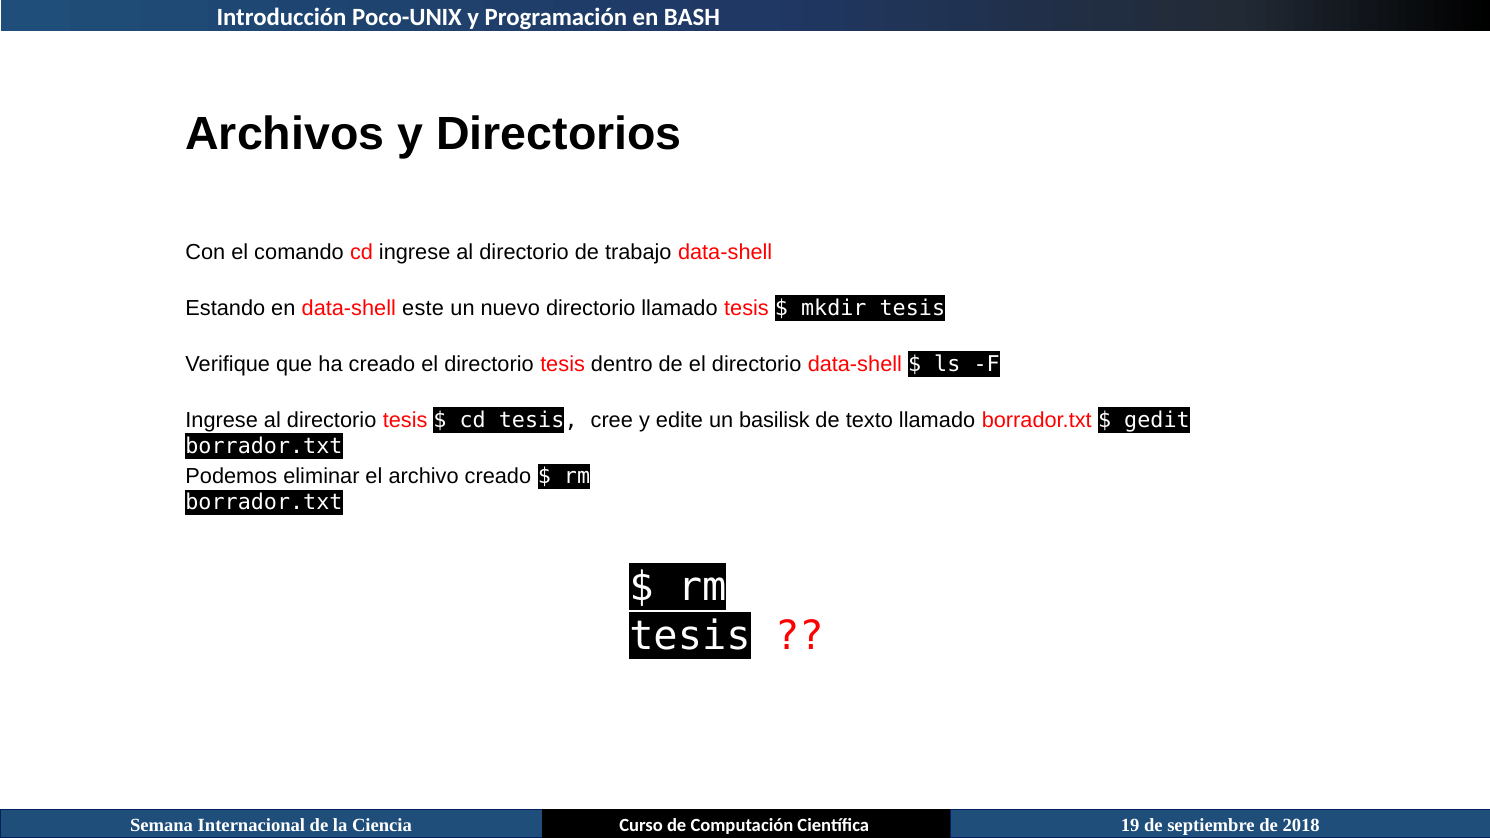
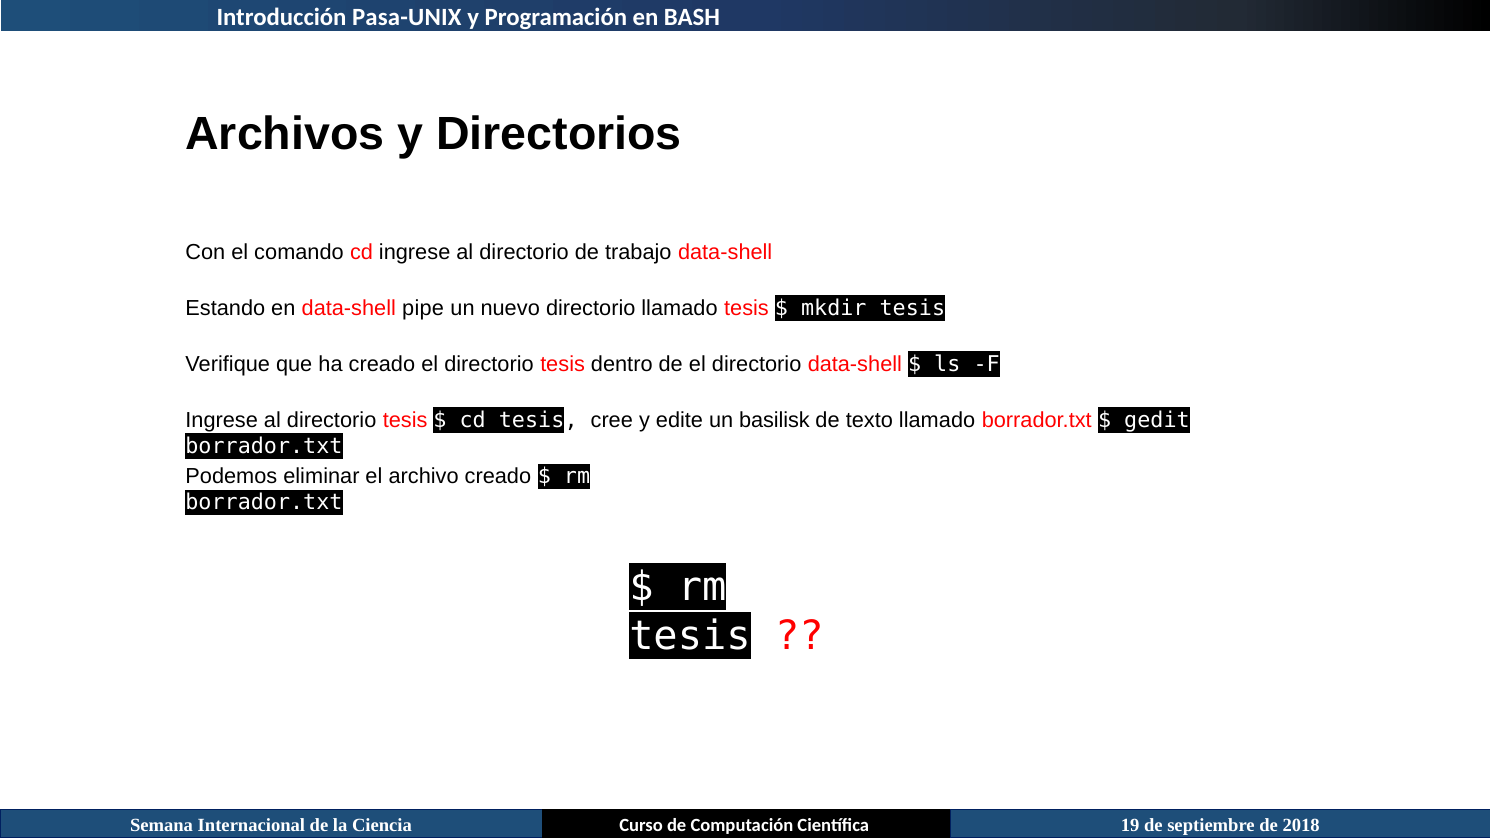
Poco-UNIX: Poco-UNIX -> Pasa-UNIX
este: este -> pipe
